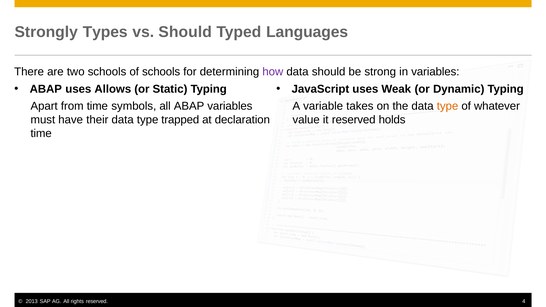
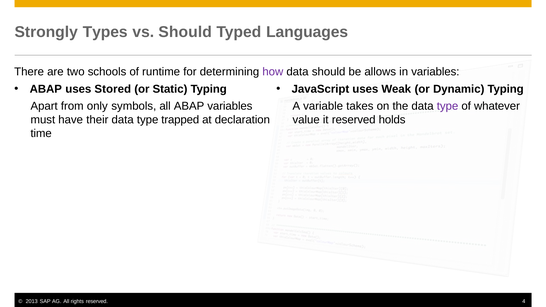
of schools: schools -> runtime
strong: strong -> allows
Allows: Allows -> Stored
from time: time -> only
type at (448, 106) colour: orange -> purple
